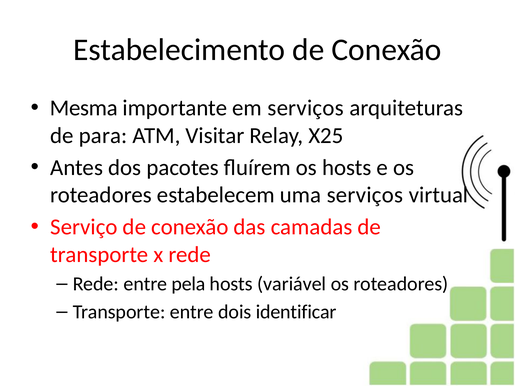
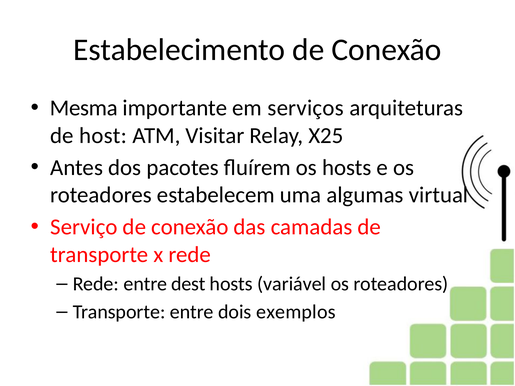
para: para -> host
uma serviços: serviços -> algumas
pela: pela -> dest
identificar: identificar -> exemplos
